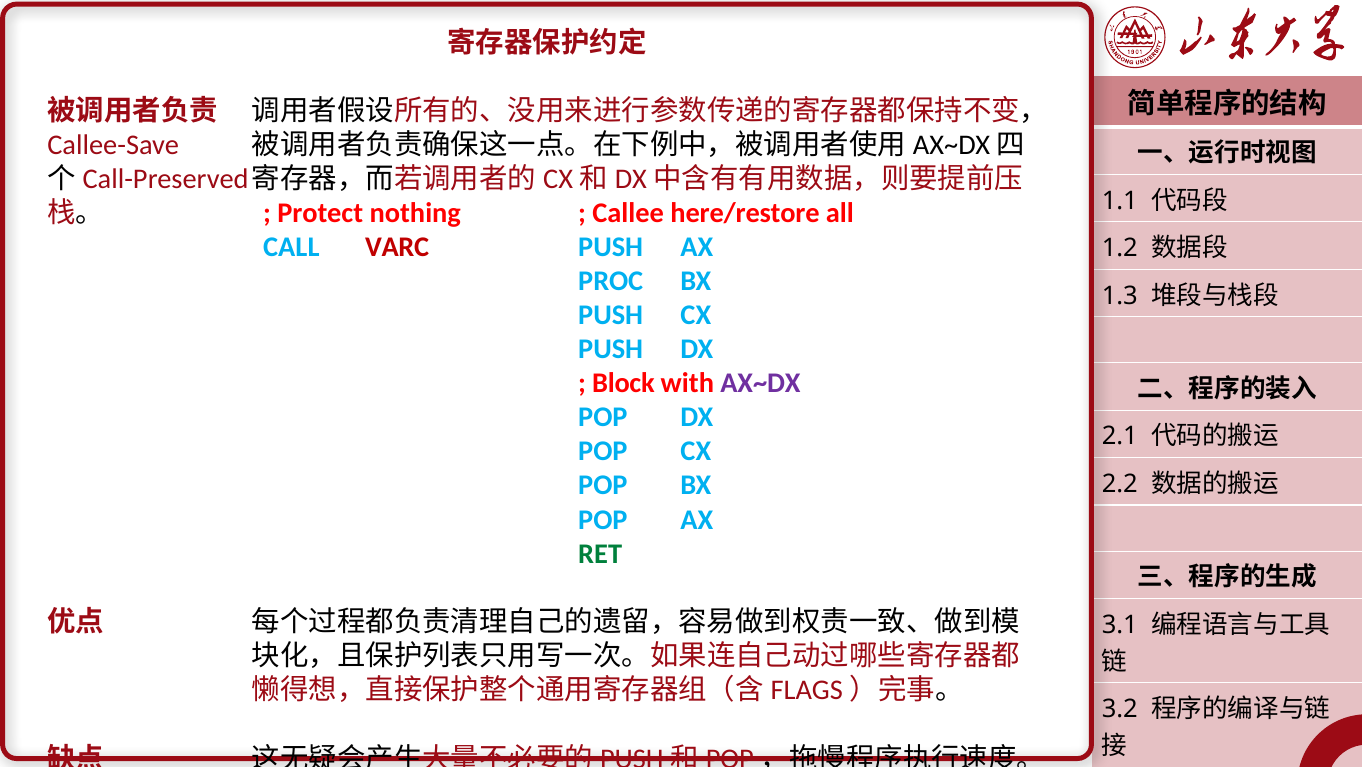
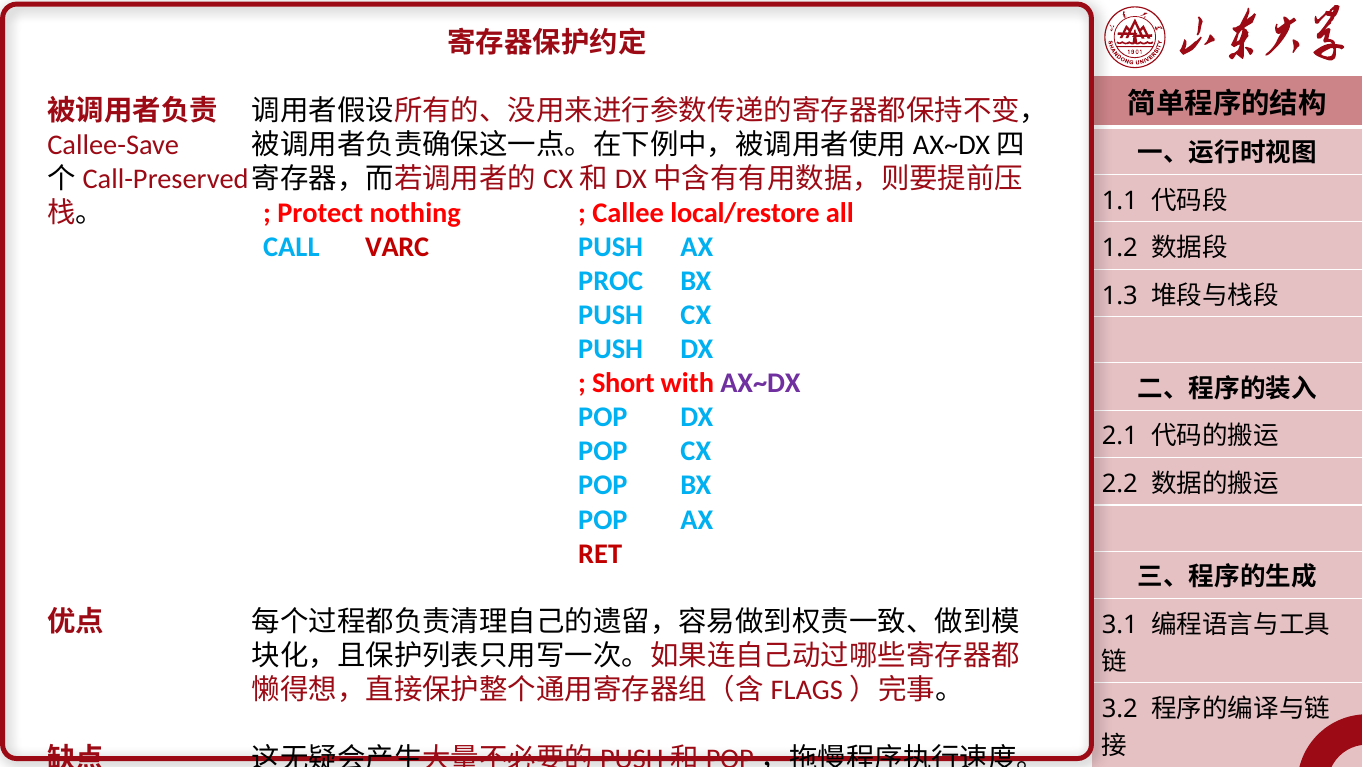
here/restore: here/restore -> local/restore
Block: Block -> Short
RET colour: green -> red
